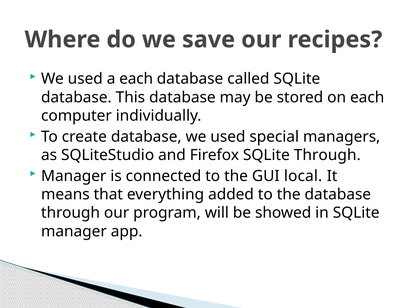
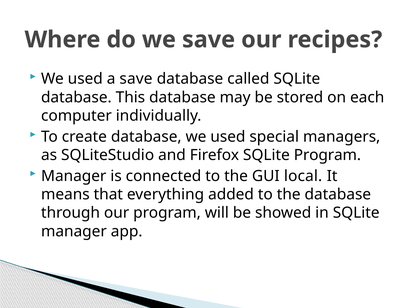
a each: each -> save
SQLite Through: Through -> Program
